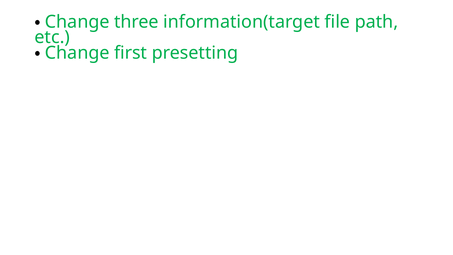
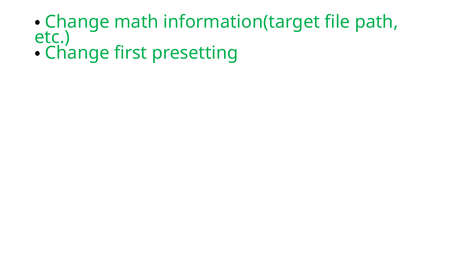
three: three -> math
